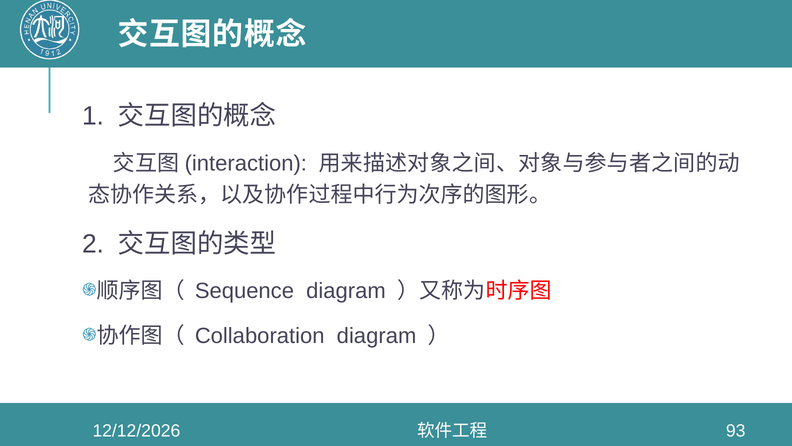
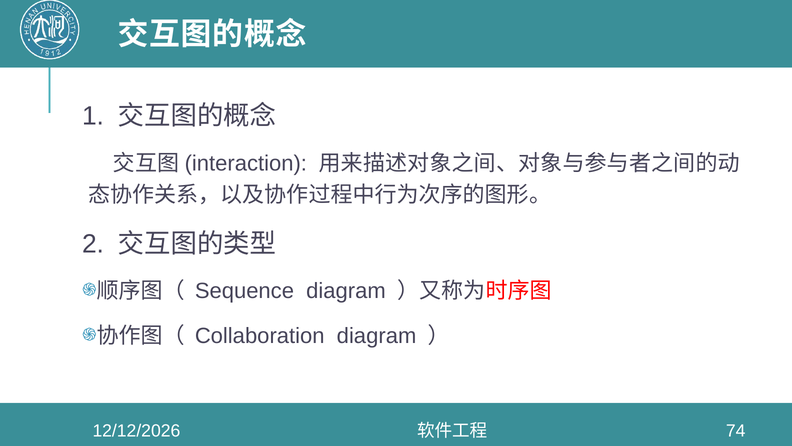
93: 93 -> 74
